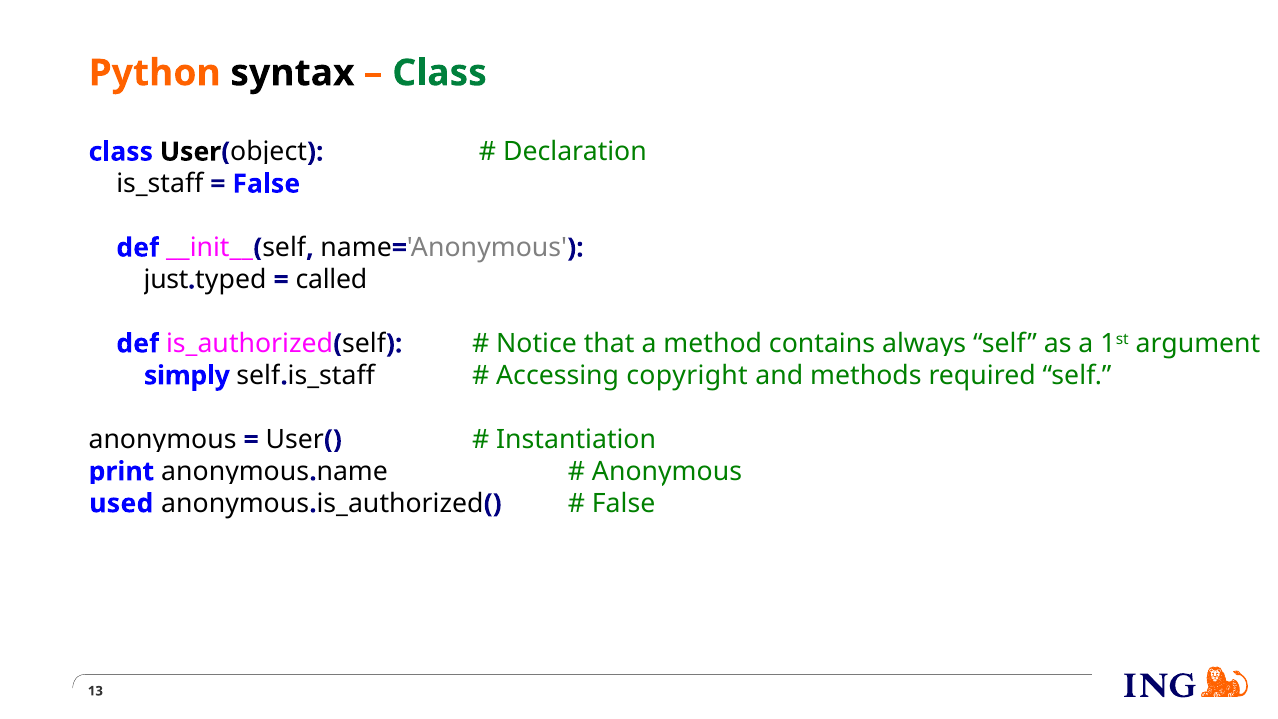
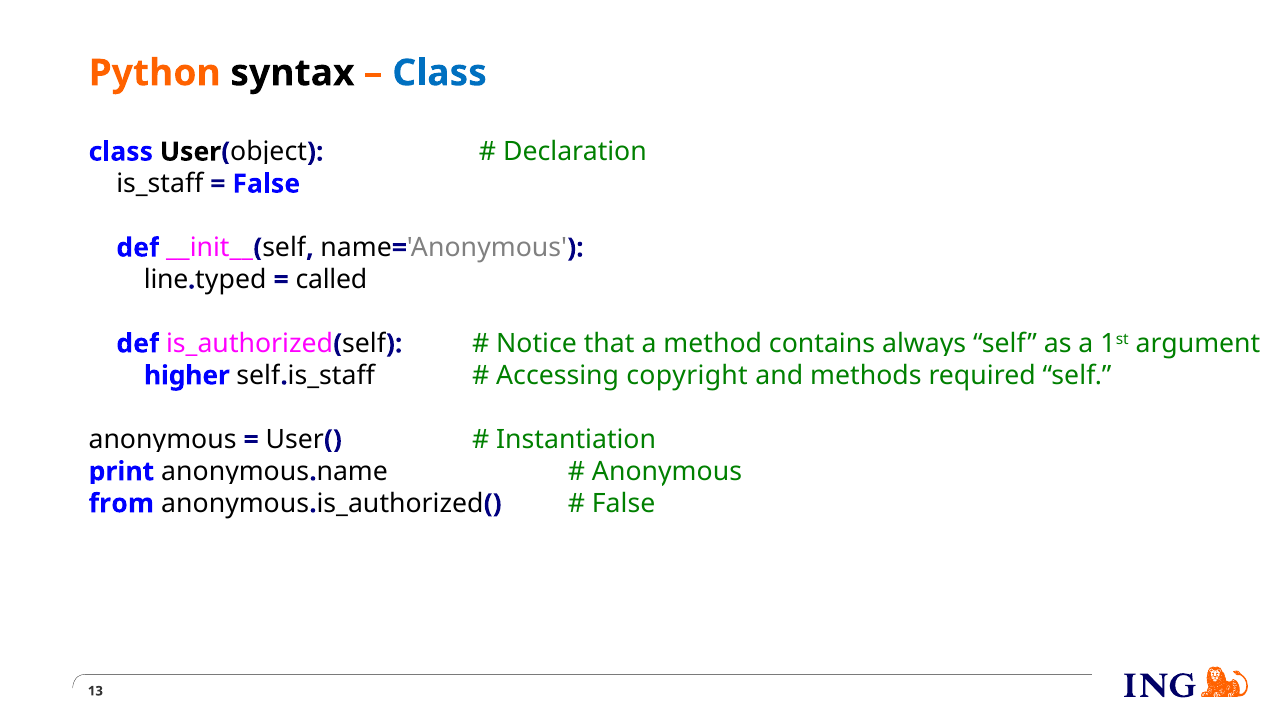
Class at (440, 73) colour: green -> blue
just: just -> line
simply: simply -> higher
used: used -> from
